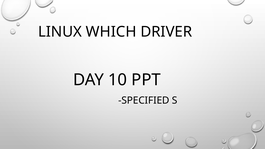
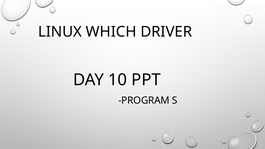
SPECIFIED: SPECIFIED -> PROGRAM
